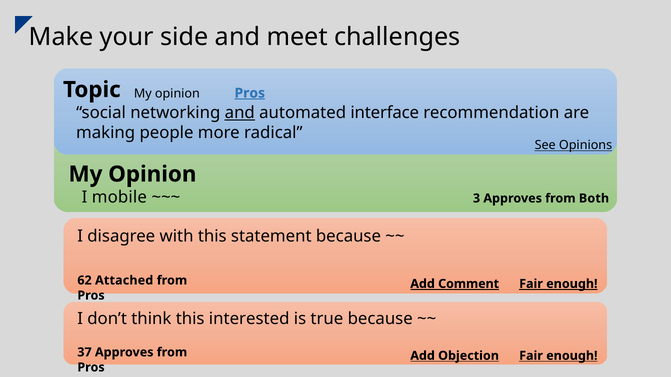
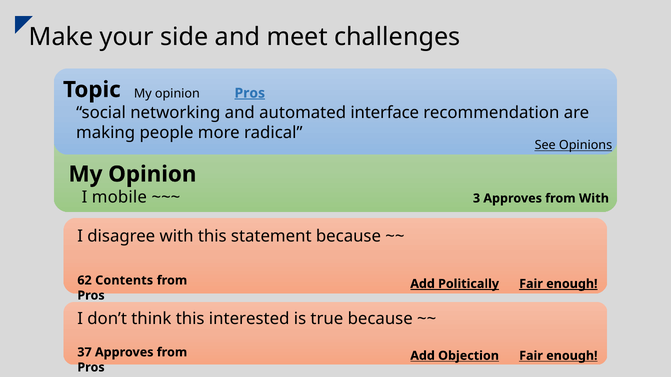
and at (240, 113) underline: present -> none
from Both: Both -> With
Attached: Attached -> Contents
Comment: Comment -> Politically
